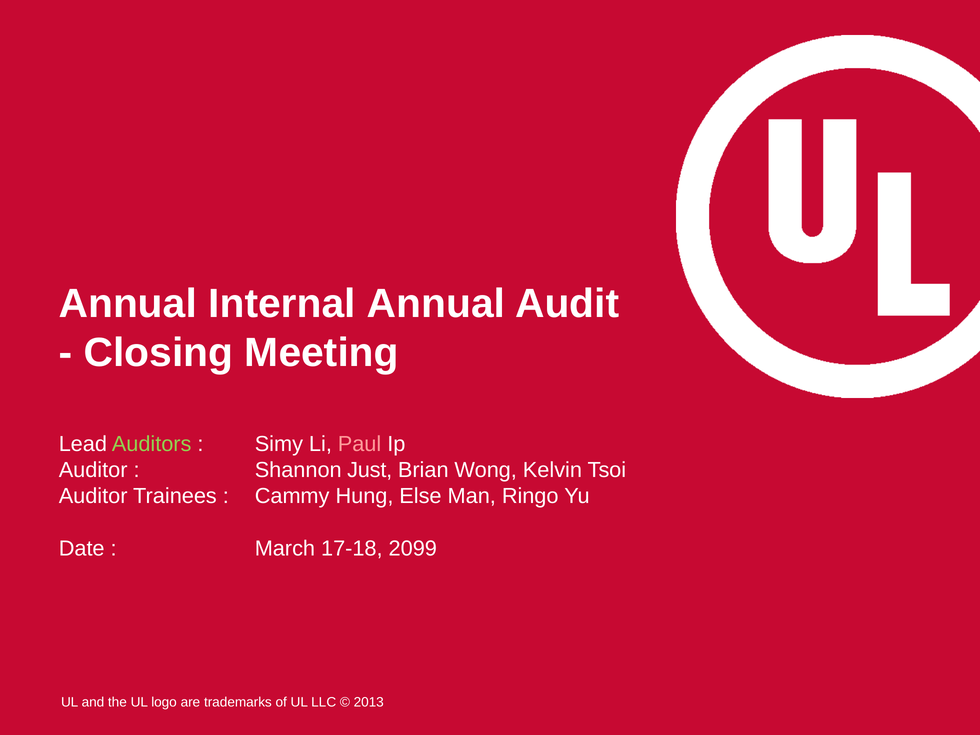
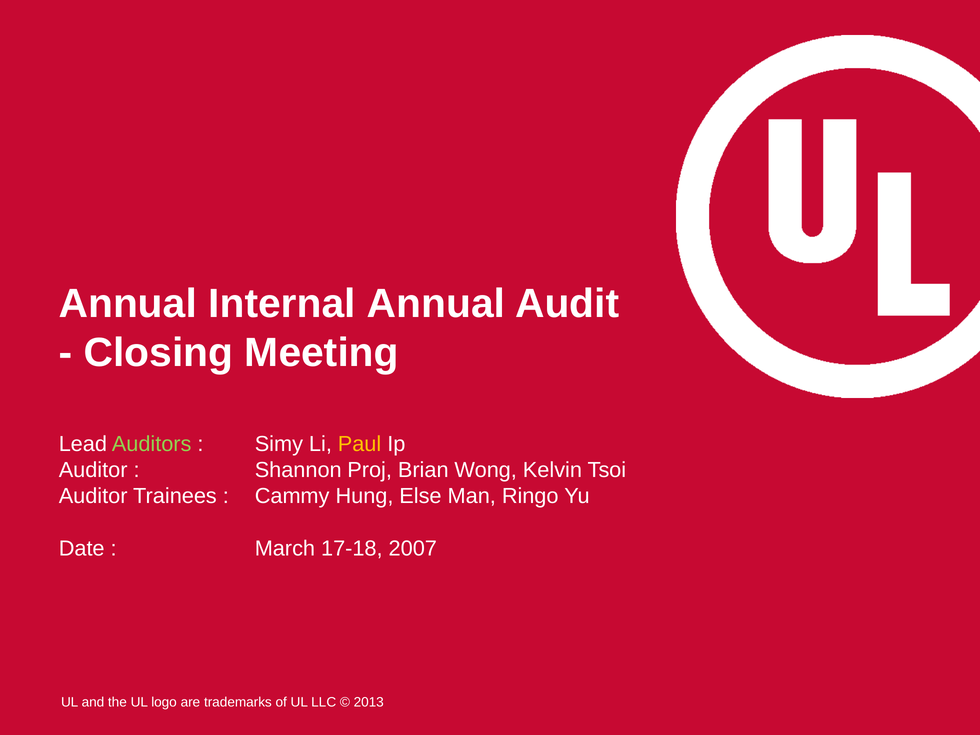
Paul colour: pink -> yellow
Just: Just -> Proj
2099: 2099 -> 2007
